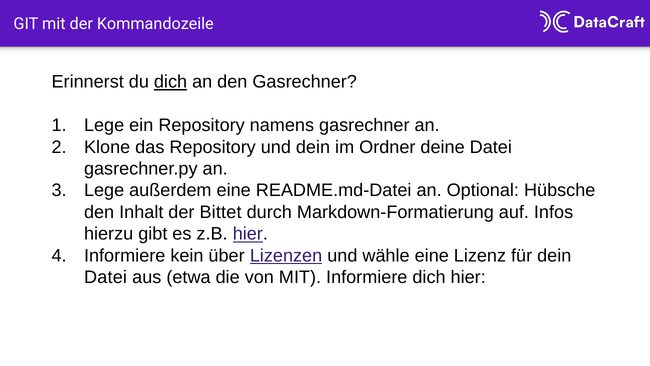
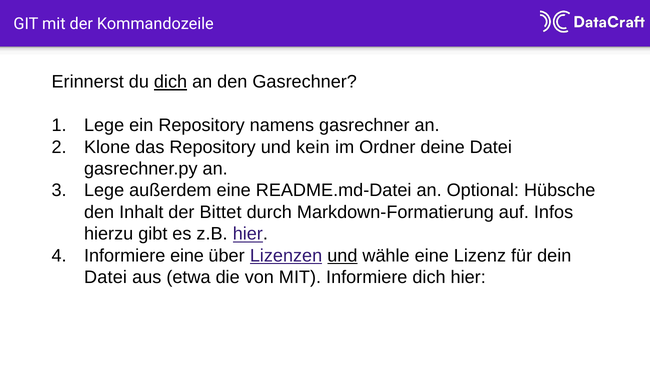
und dein: dein -> kein
Informiere kein: kein -> eine
und at (342, 255) underline: none -> present
